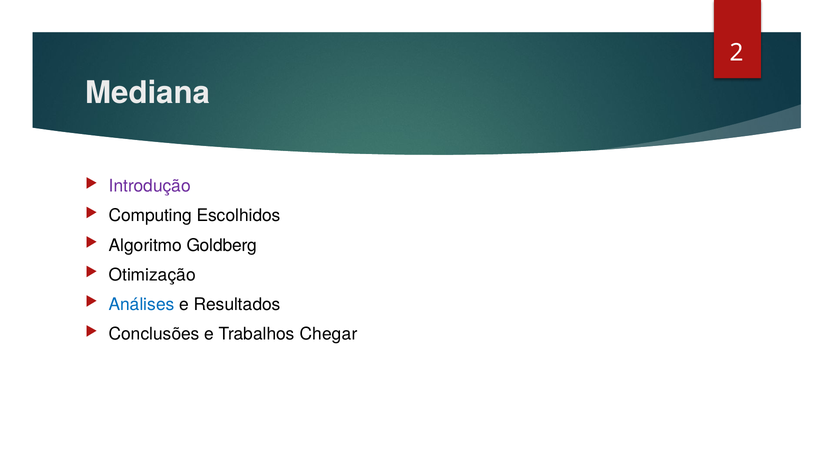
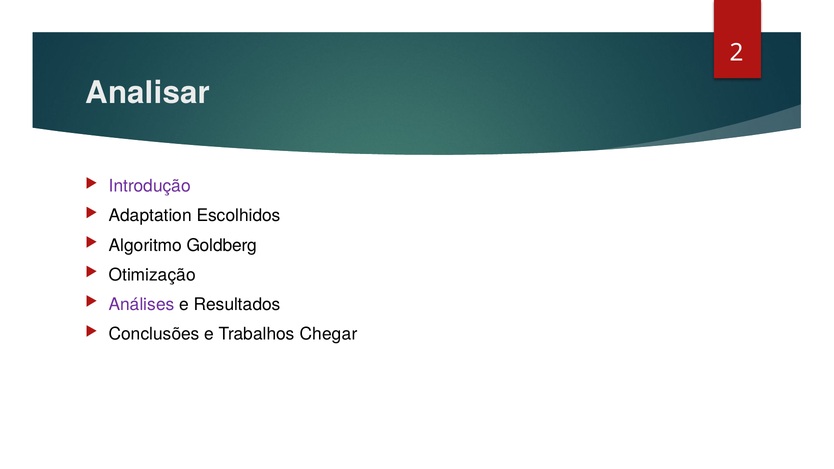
Mediana: Mediana -> Analisar
Computing: Computing -> Adaptation
Análises colour: blue -> purple
